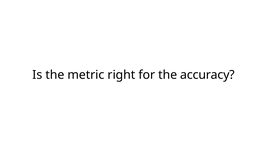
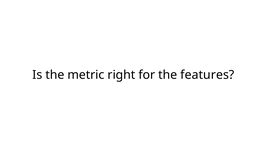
accuracy: accuracy -> features
